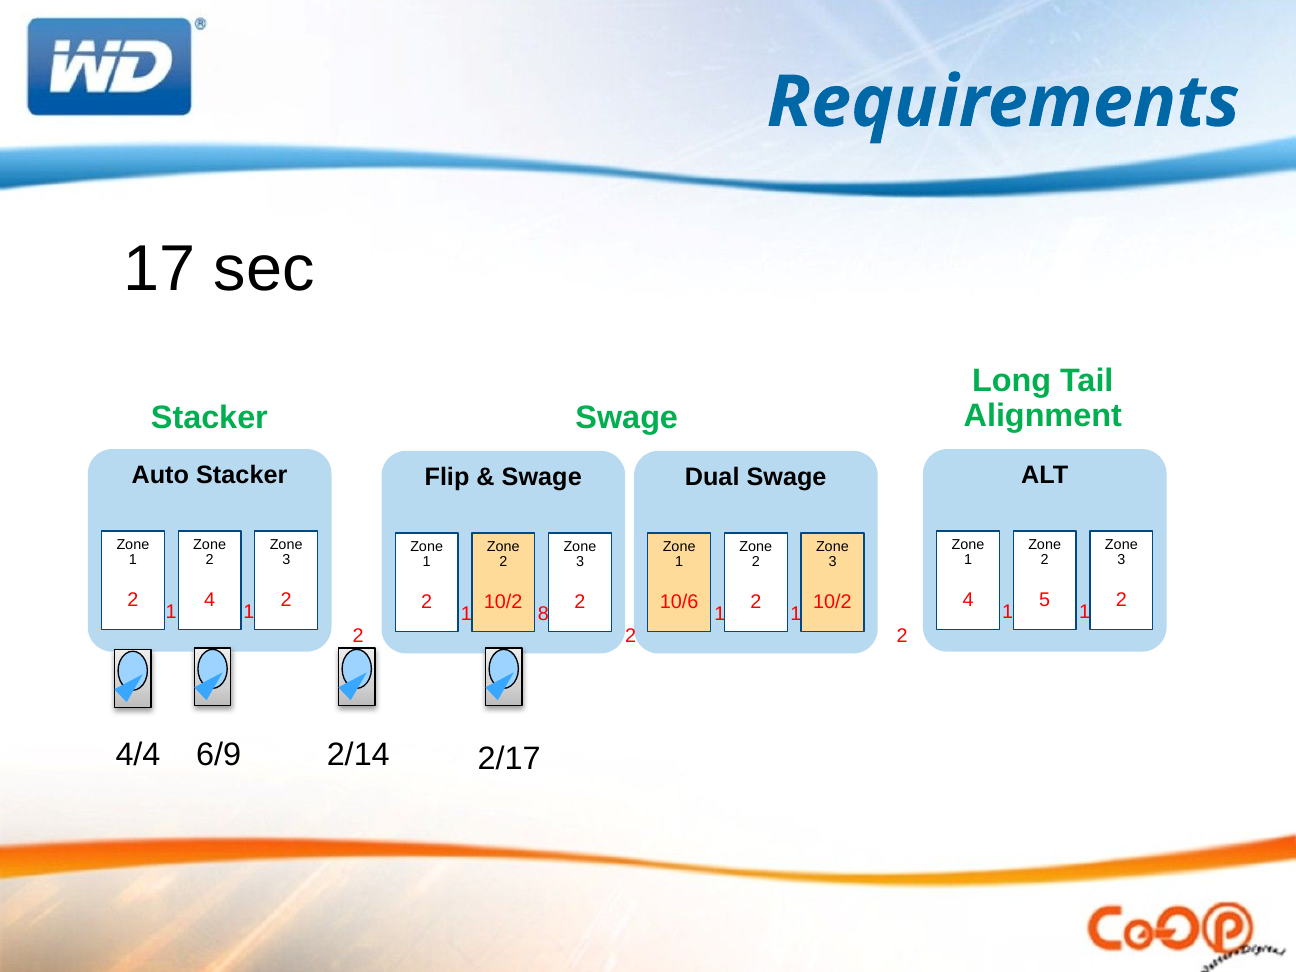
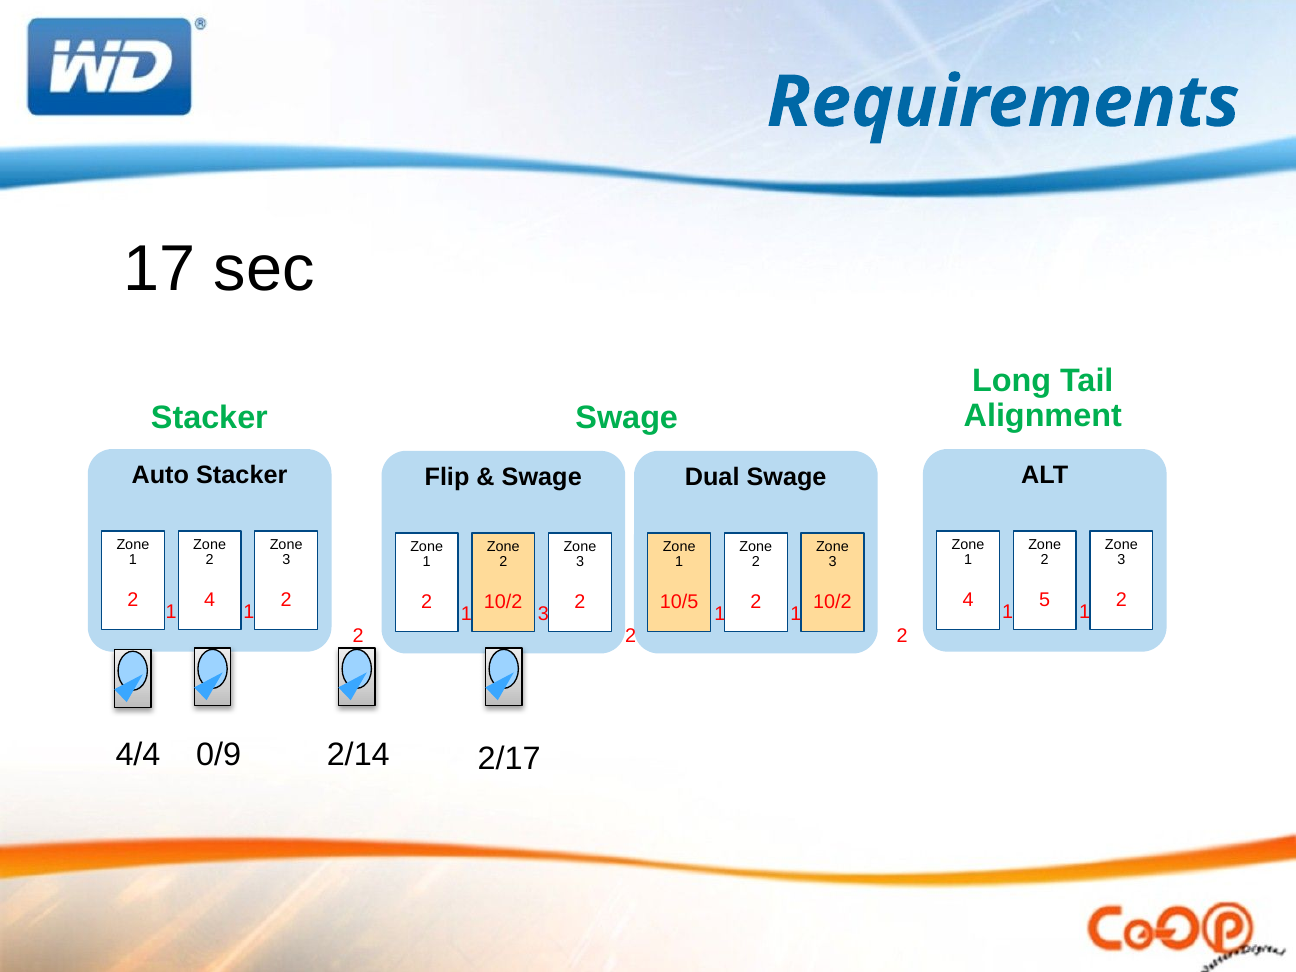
10/6: 10/6 -> 10/5
1 8: 8 -> 3
6/9: 6/9 -> 0/9
